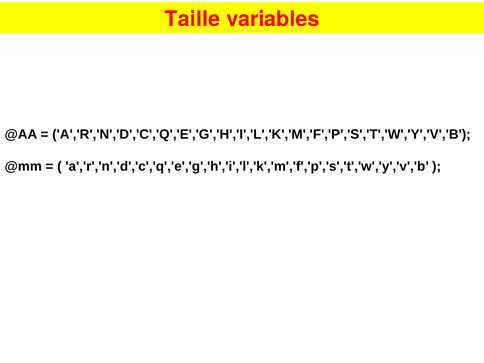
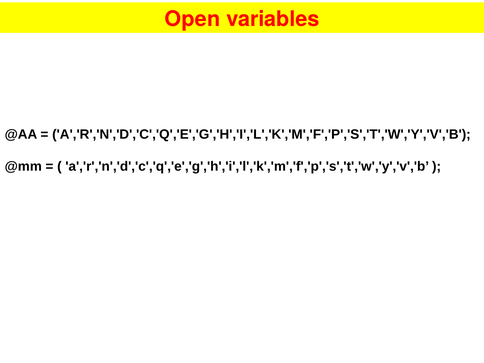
Taille: Taille -> Open
